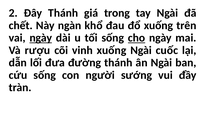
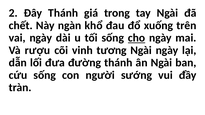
ngày at (41, 38) underline: present -> none
vinh xuống: xuống -> tương
Ngài cuốc: cuốc -> ngày
